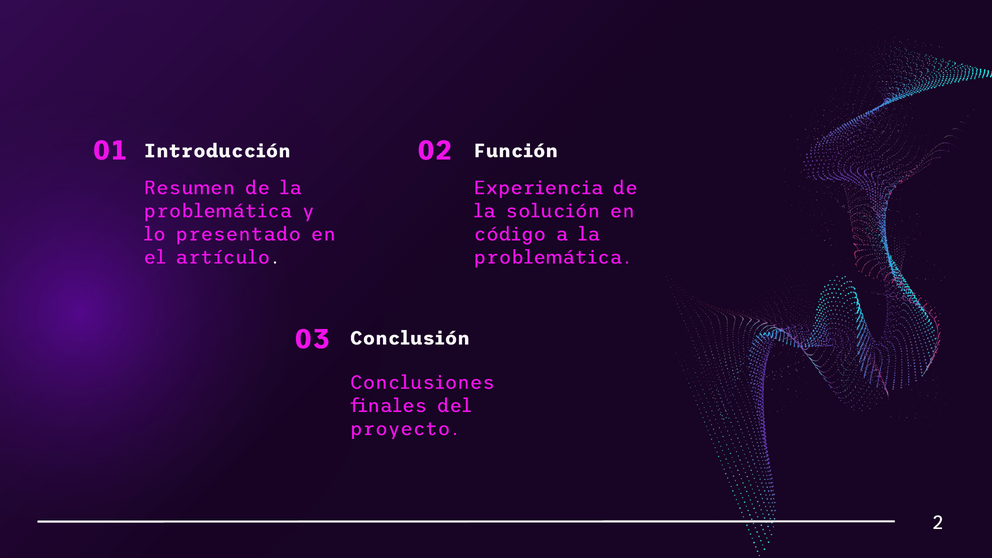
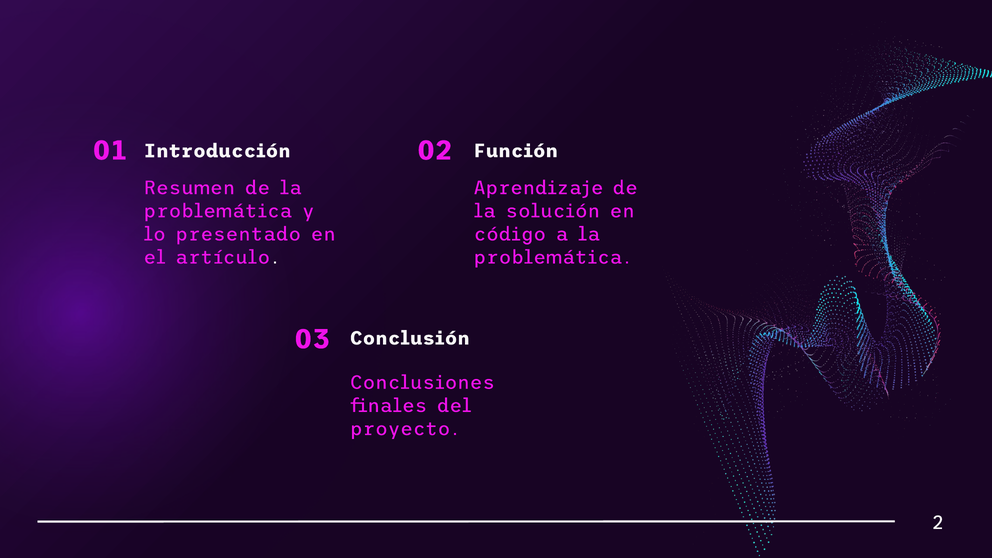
Experiencia: Experiencia -> Aprendizaje
